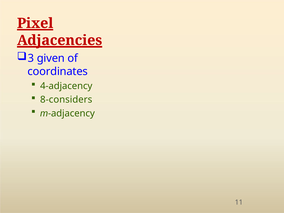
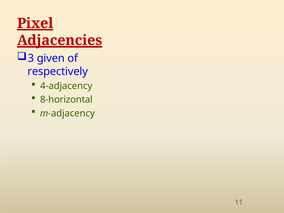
coordinates: coordinates -> respectively
8-considers: 8-considers -> 8-horizontal
